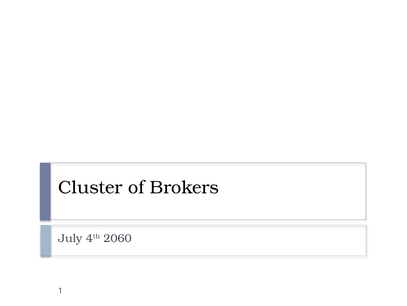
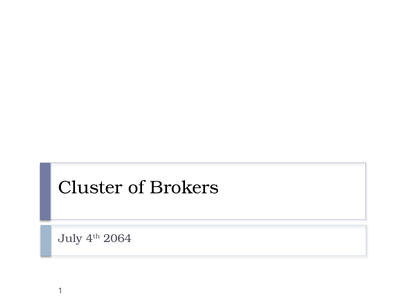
2060: 2060 -> 2064
